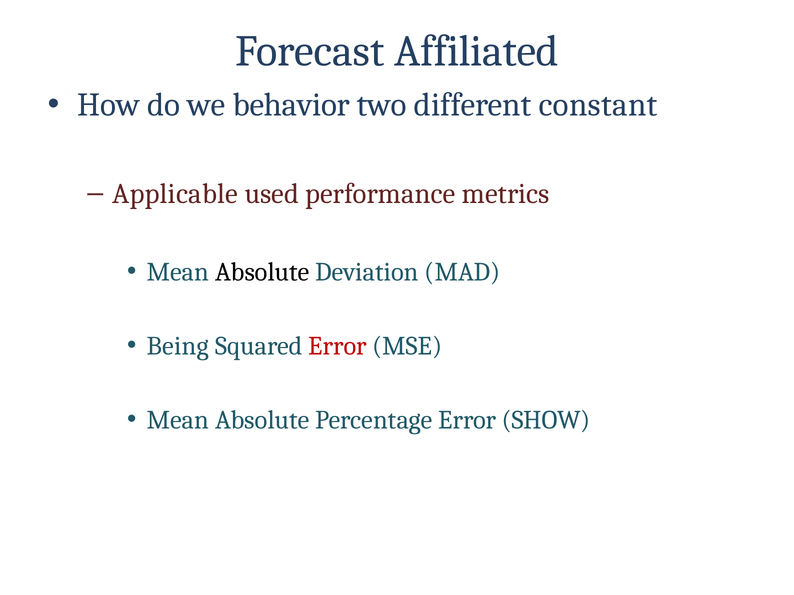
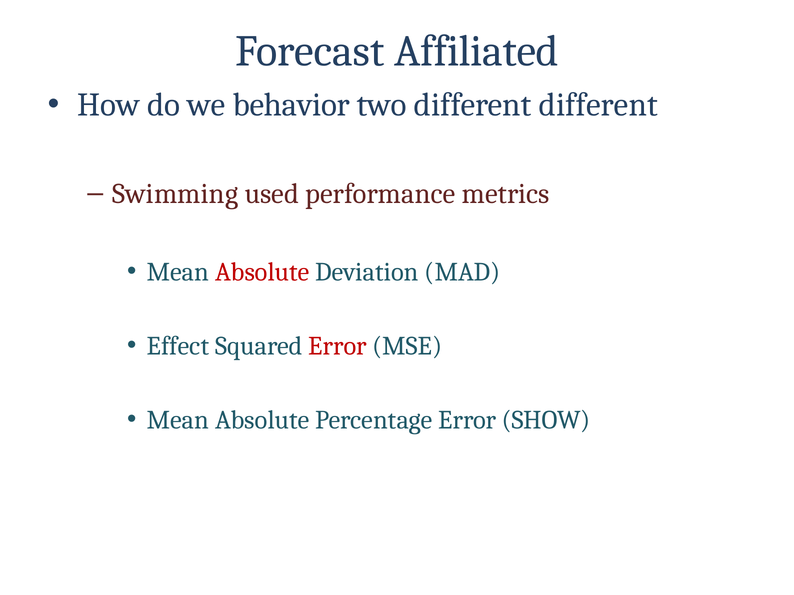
different constant: constant -> different
Applicable: Applicable -> Swimming
Absolute at (262, 272) colour: black -> red
Being: Being -> Effect
